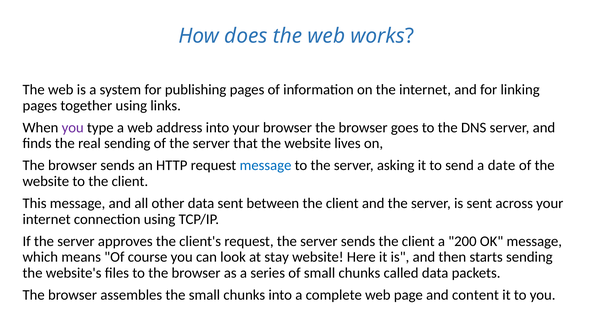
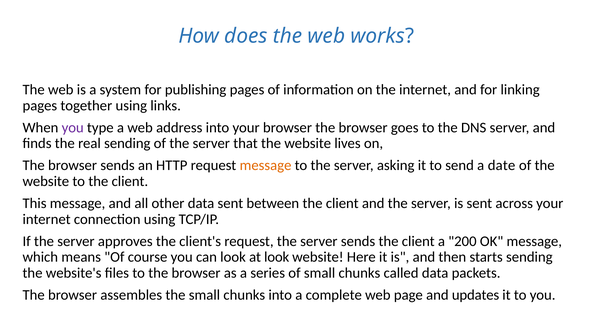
message at (266, 166) colour: blue -> orange
at stay: stay -> look
content: content -> updates
